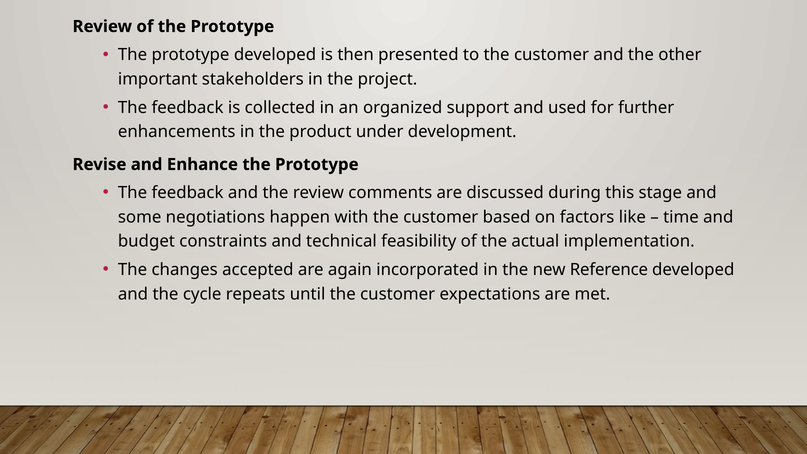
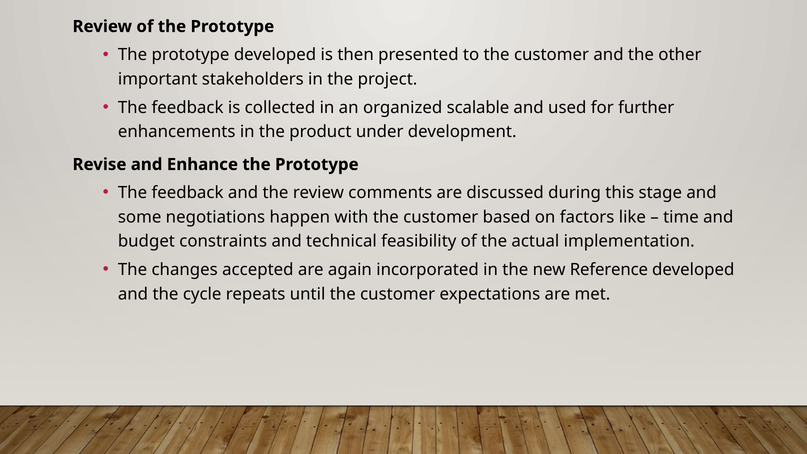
support: support -> scalable
